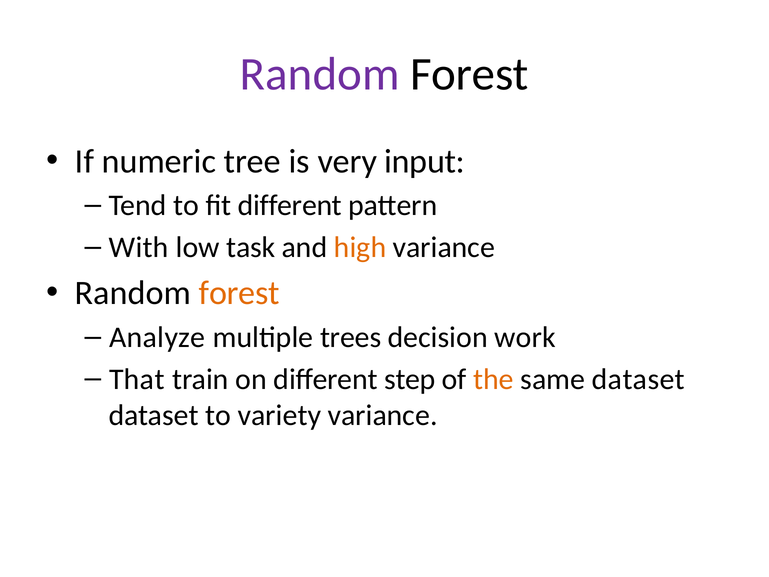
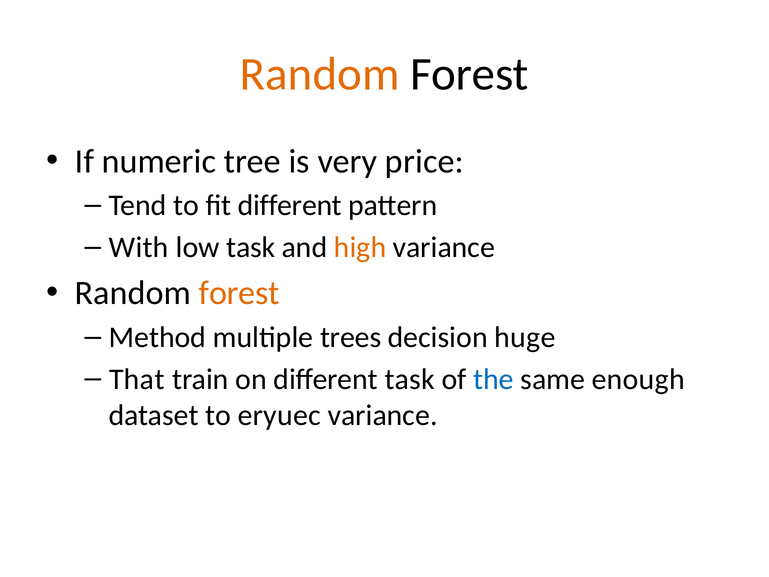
Random at (320, 74) colour: purple -> orange
input: input -> price
Analyze: Analyze -> Method
work: work -> huge
different step: step -> task
the colour: orange -> blue
same dataset: dataset -> enough
variety: variety -> eryuec
